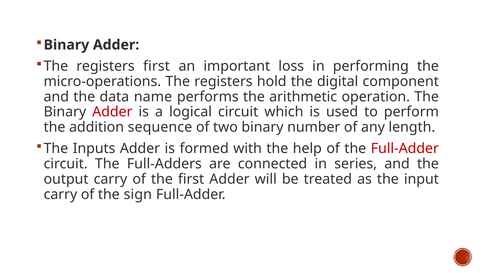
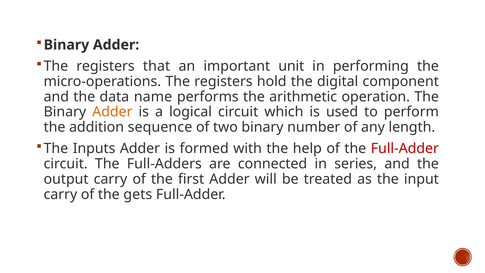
registers first: first -> that
loss: loss -> unit
Adder at (112, 112) colour: red -> orange
sign: sign -> gets
